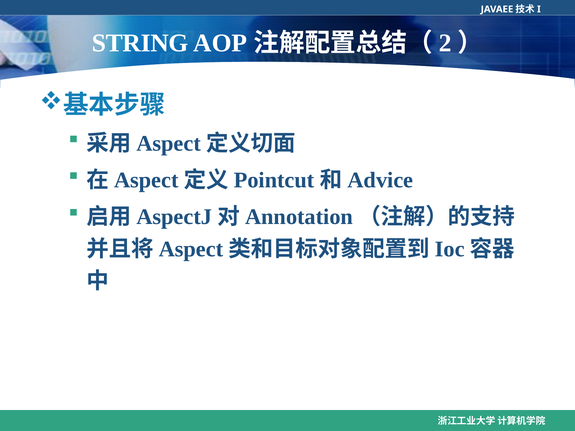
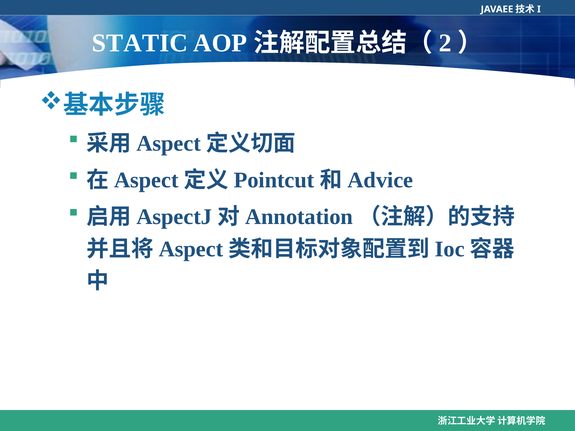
STRING: STRING -> STATIC
